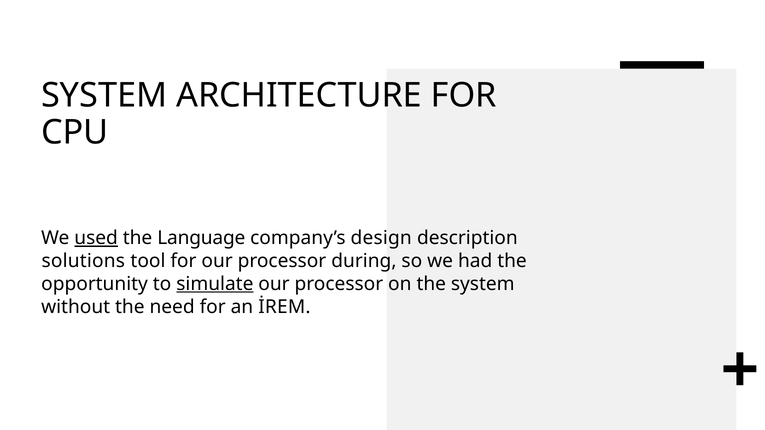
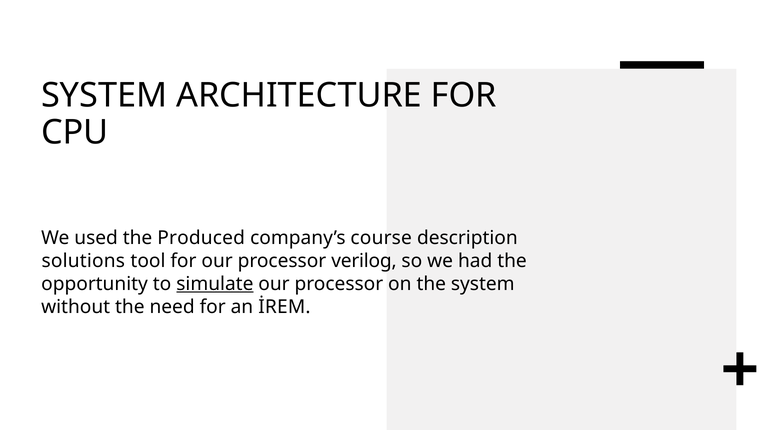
used underline: present -> none
Language: Language -> Produced
design: design -> course
during: during -> verilog
